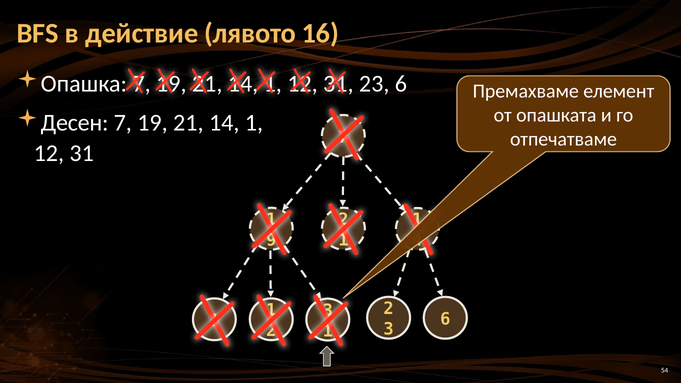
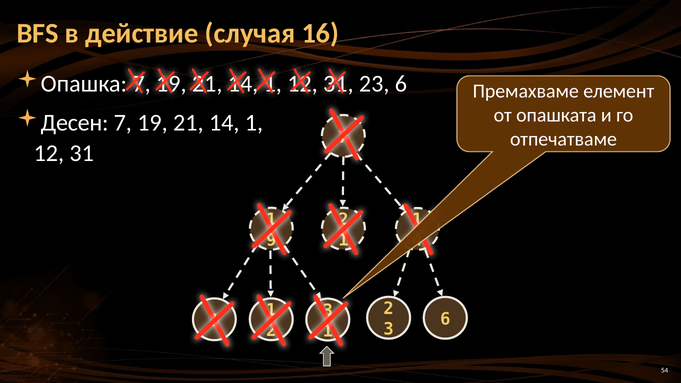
лявото: лявото -> случая
